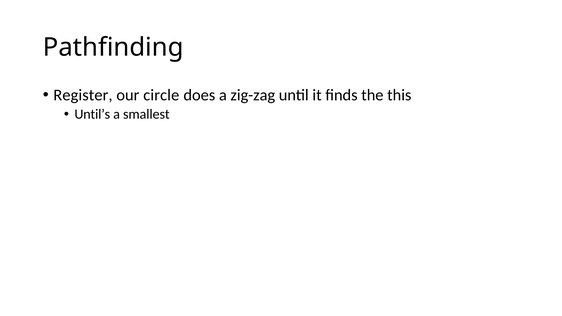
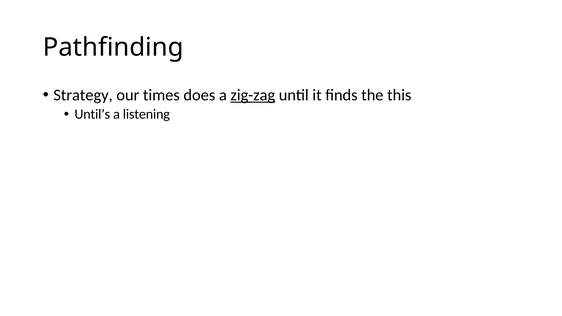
Register: Register -> Strategy
circle: circle -> times
zig-zag underline: none -> present
smallest: smallest -> listening
